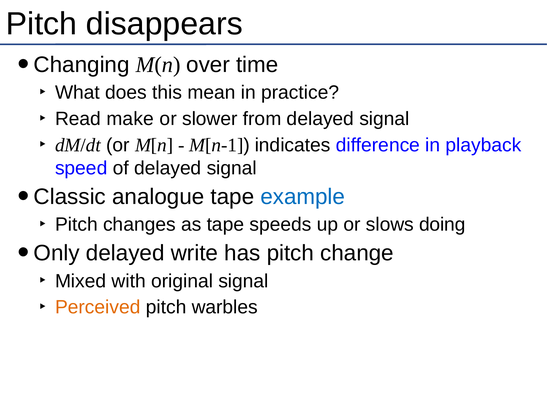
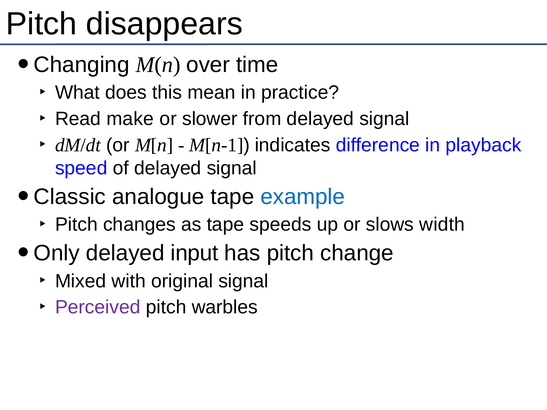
doing: doing -> width
write: write -> input
Perceived colour: orange -> purple
